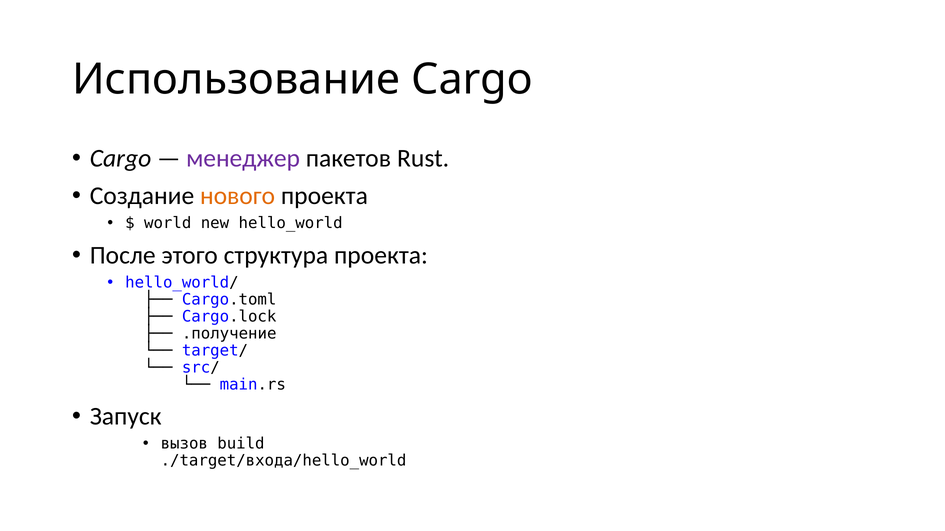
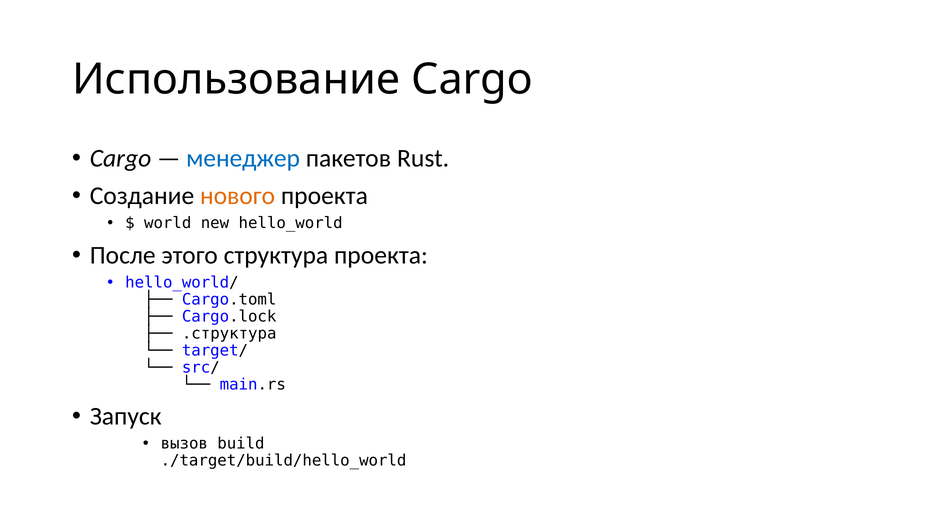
менеджер colour: purple -> blue
.получение: .получение -> .структура
./target/входа/hello_world: ./target/входа/hello_world -> ./target/build/hello_world
